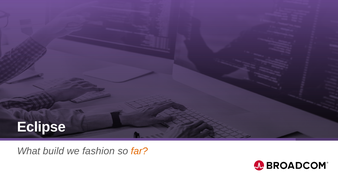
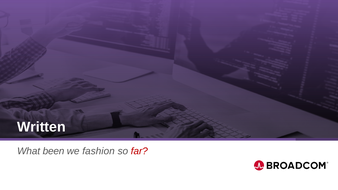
Eclipse: Eclipse -> Written
build: build -> been
far colour: orange -> red
